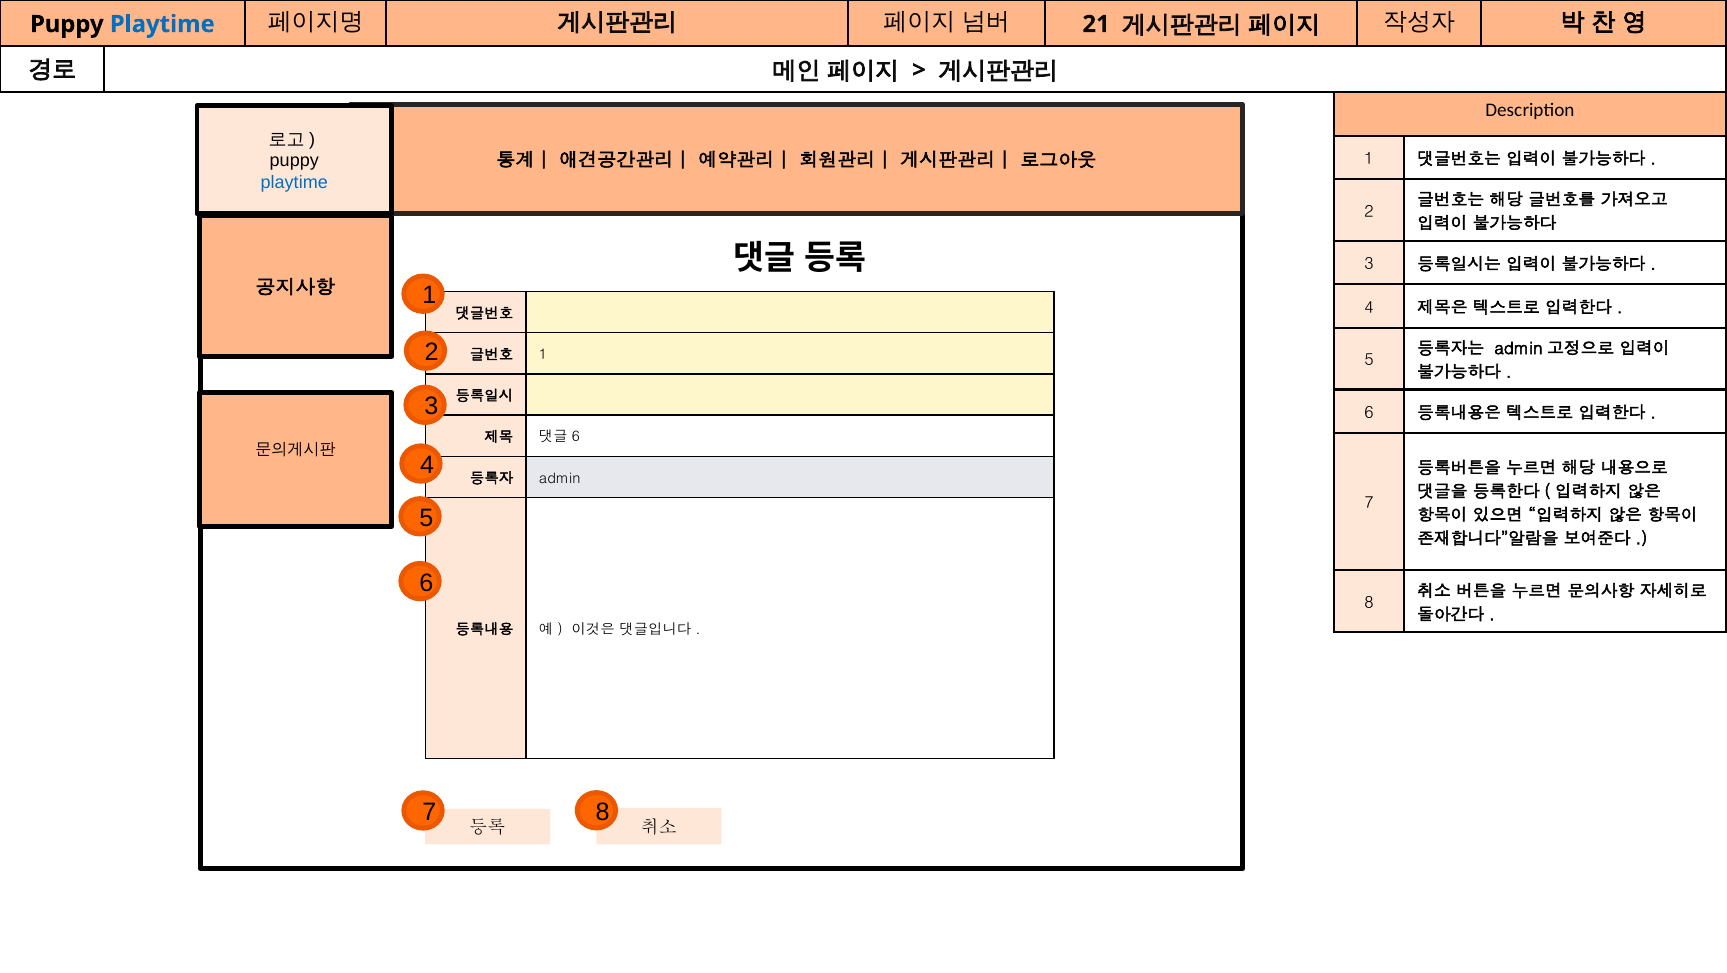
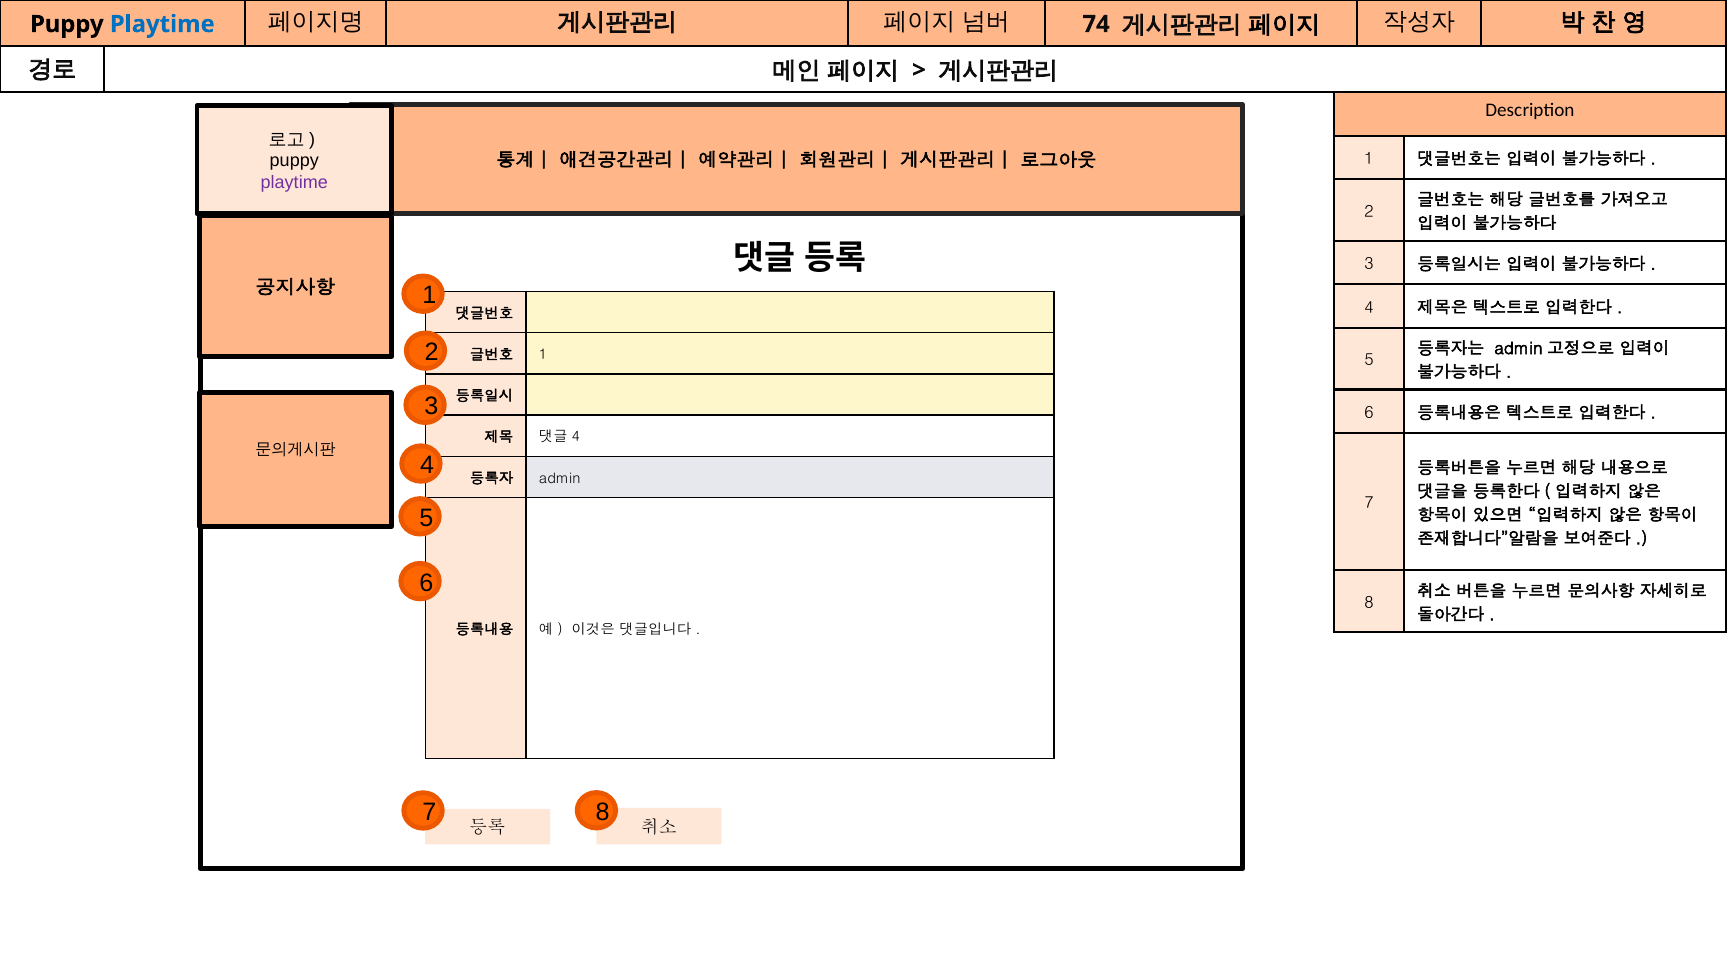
21: 21 -> 74
playtime at (294, 183) colour: blue -> purple
6 at (576, 437): 6 -> 4
